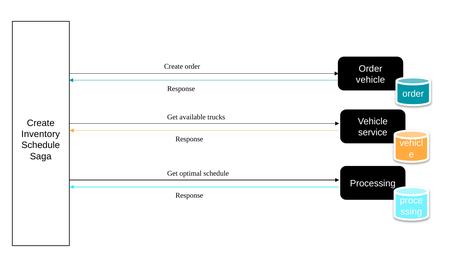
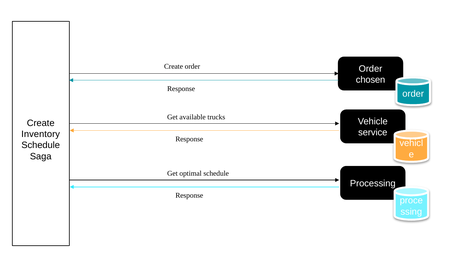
vehicle at (370, 80): vehicle -> chosen
